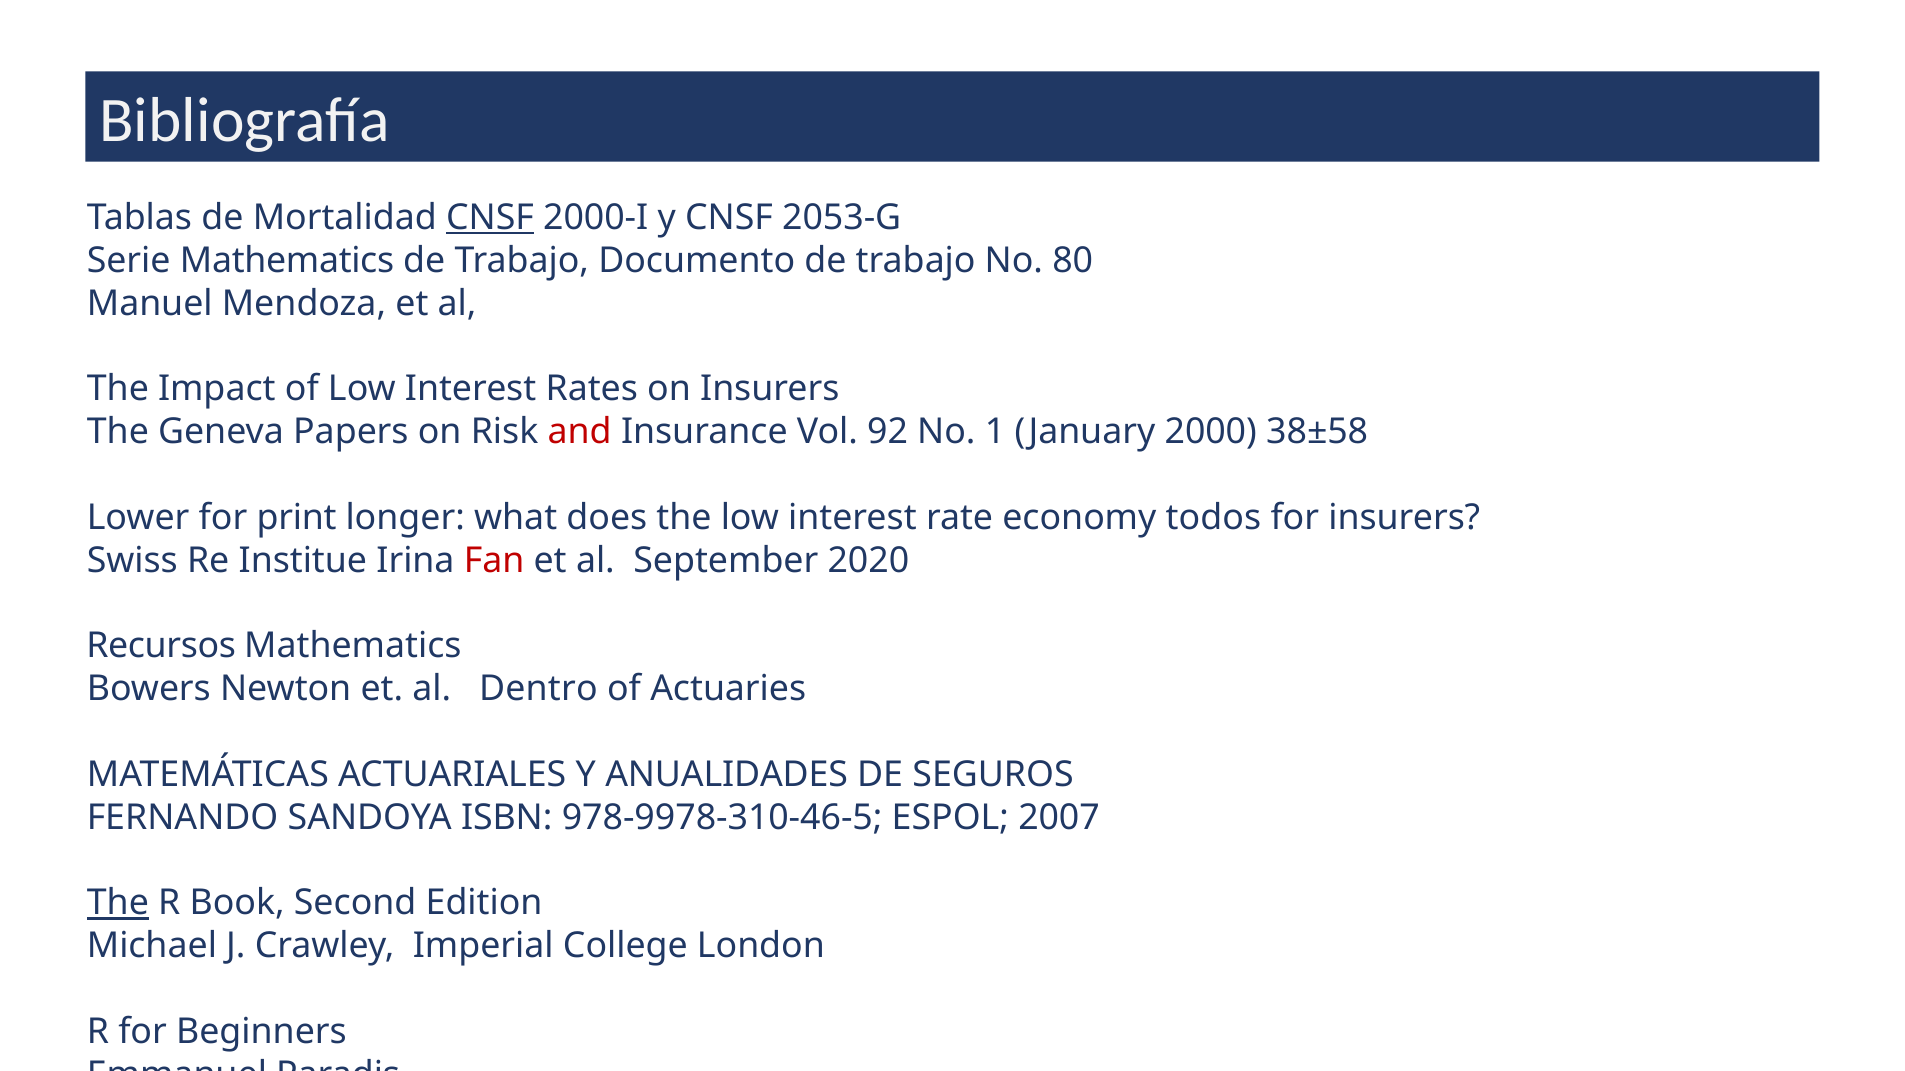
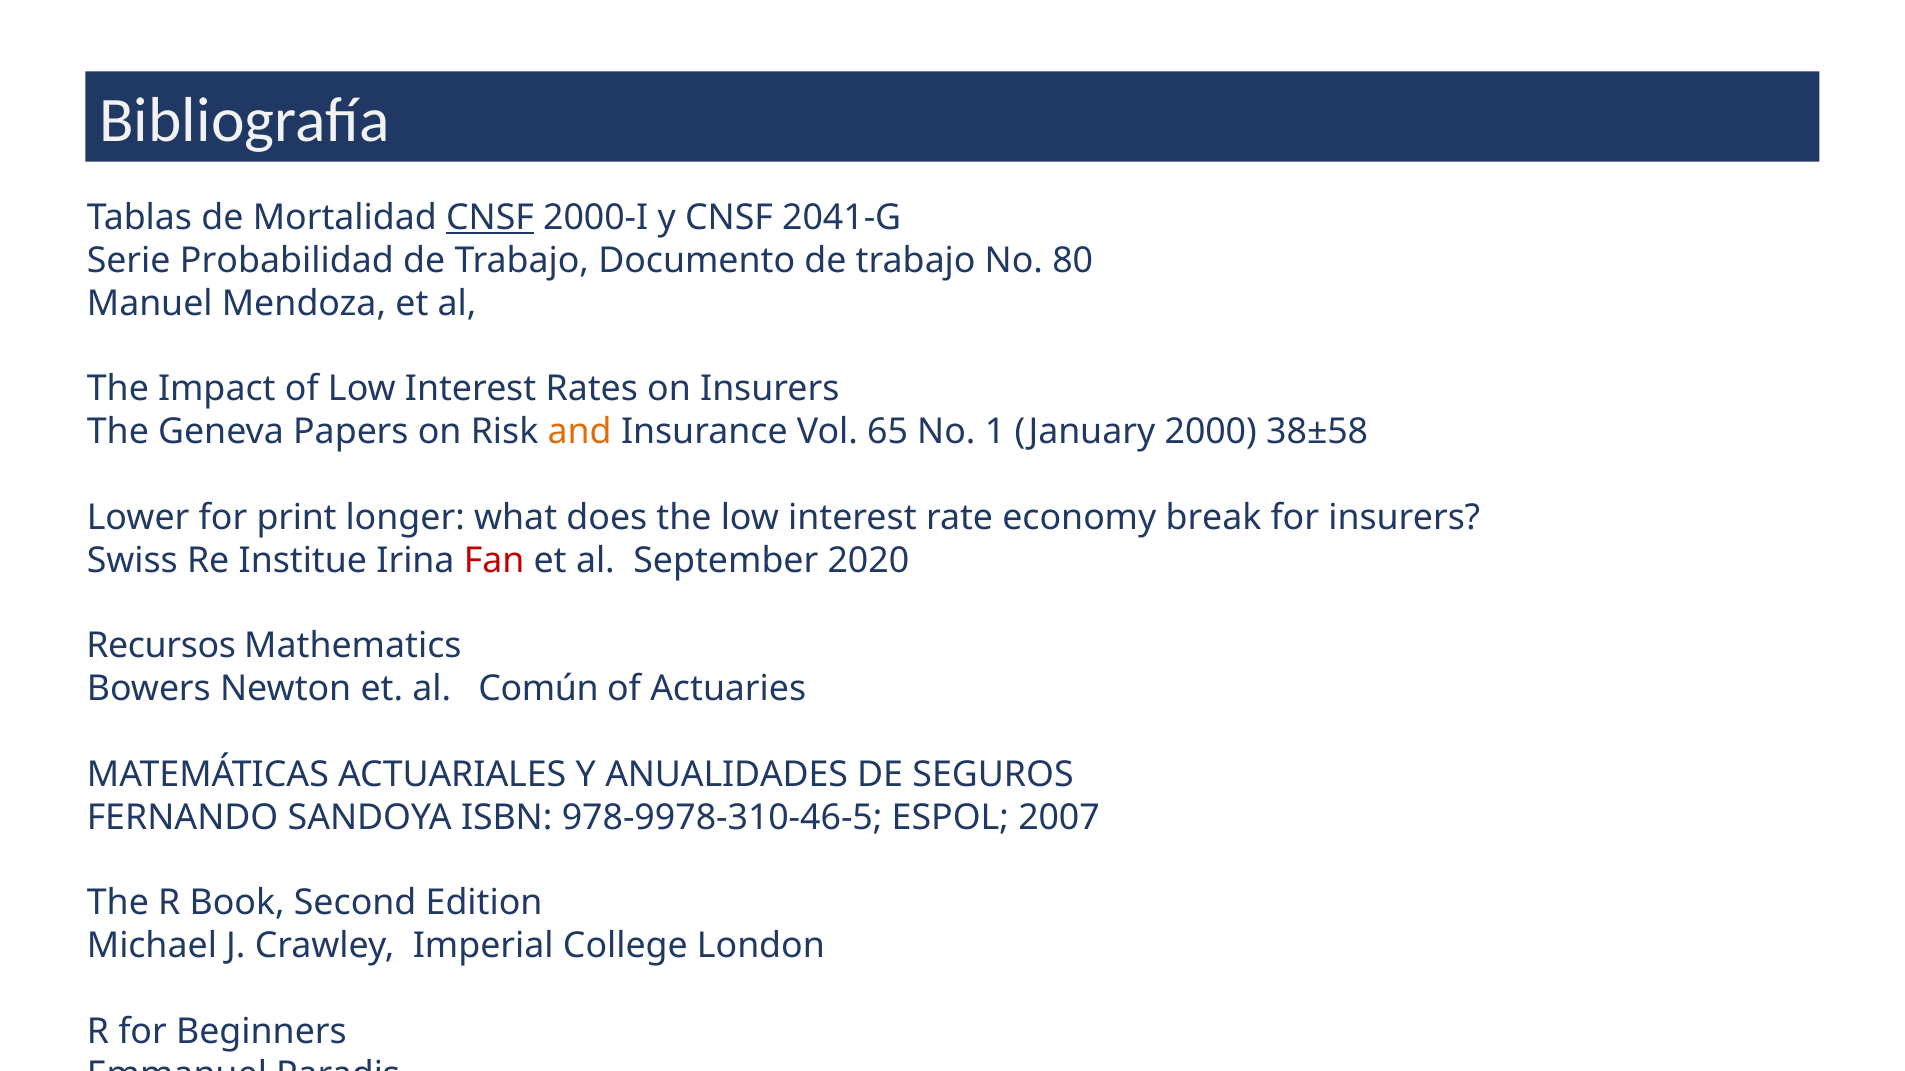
2053-G: 2053-G -> 2041-G
Serie Mathematics: Mathematics -> Probabilidad
and colour: red -> orange
92: 92 -> 65
todos: todos -> break
Dentro: Dentro -> Común
The at (118, 904) underline: present -> none
